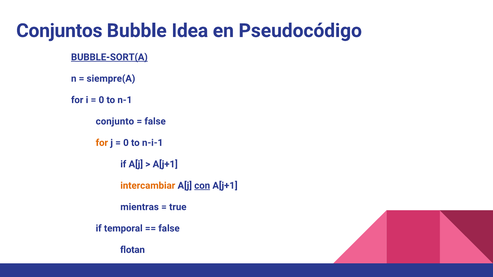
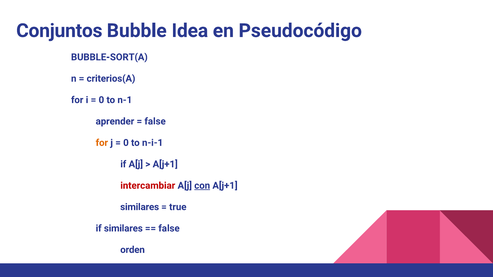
BUBBLE-SORT(A underline: present -> none
siempre(A: siempre(A -> criterios(A
conjunto: conjunto -> aprender
intercambiar colour: orange -> red
mientras at (140, 207): mientras -> similares
if temporal: temporal -> similares
flotan: flotan -> orden
